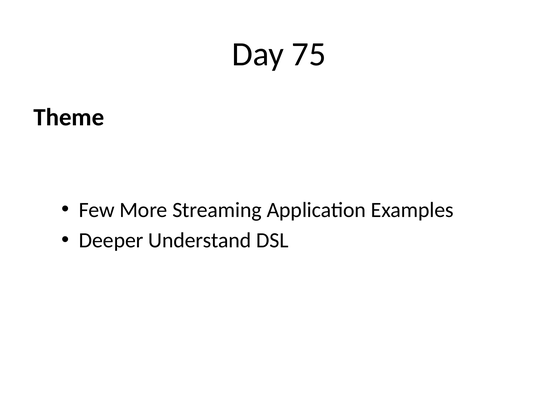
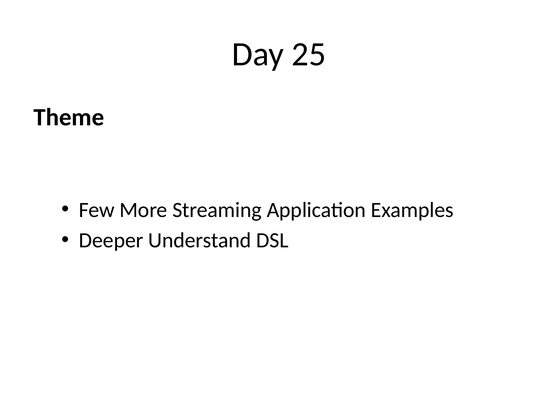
75: 75 -> 25
